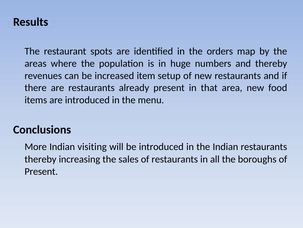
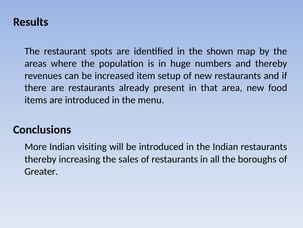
orders: orders -> shown
Present at (41, 171): Present -> Greater
